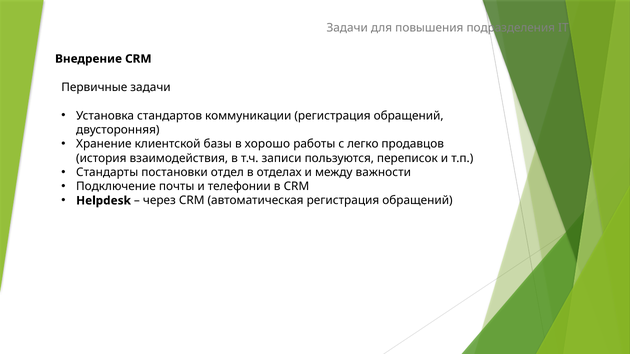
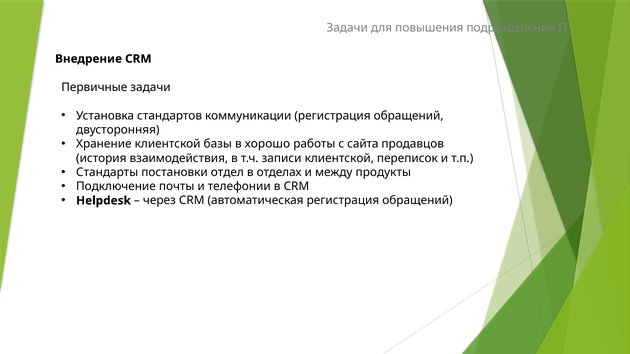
легко: легко -> сайта
записи пользуются: пользуются -> клиентской
важности: важности -> продукты
